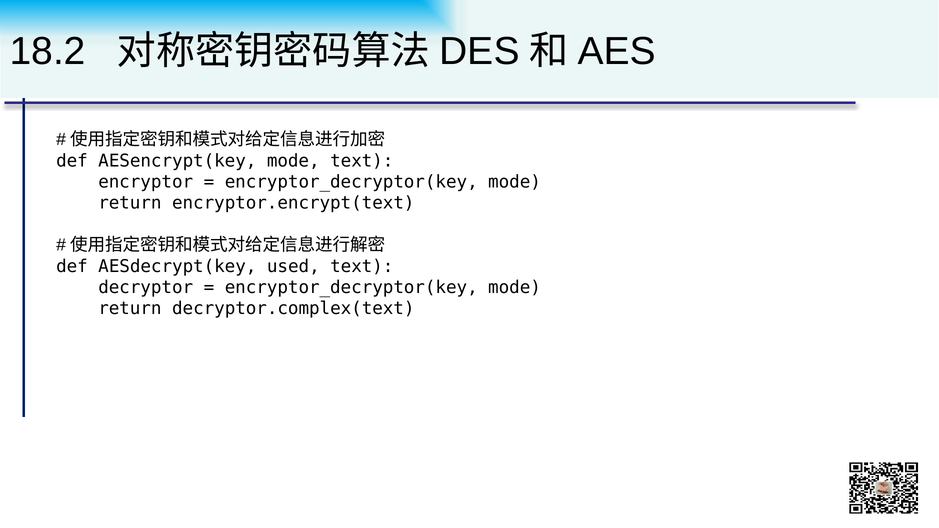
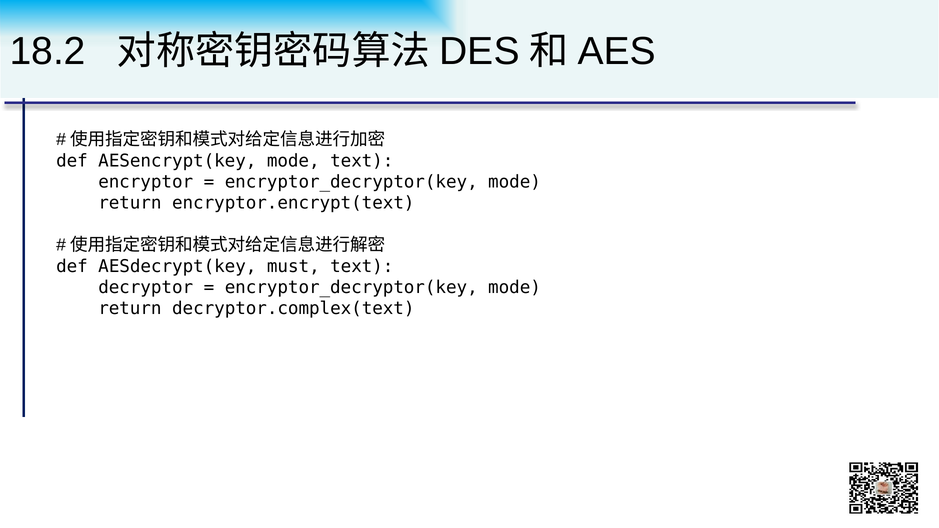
used: used -> must
